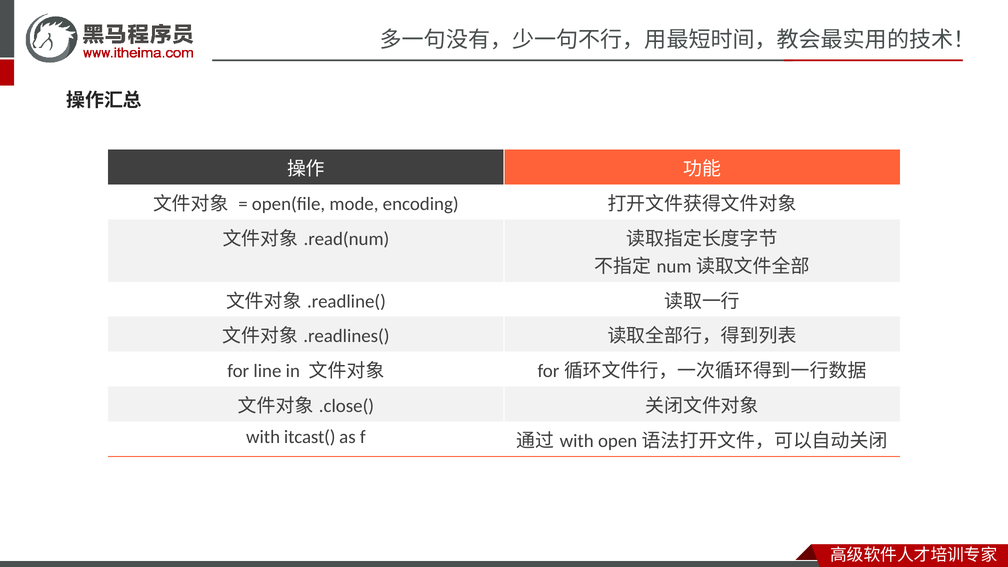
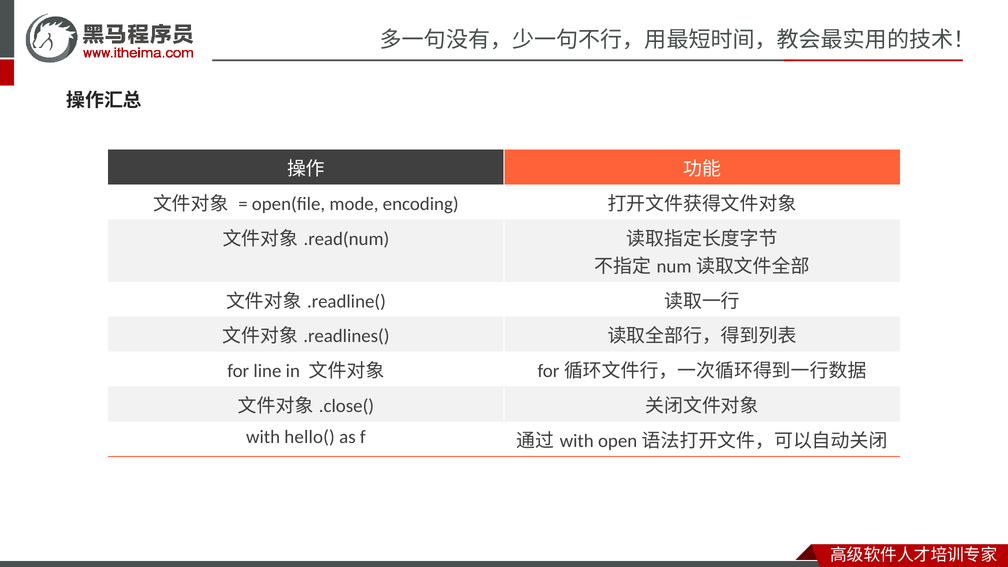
itcast(: itcast( -> hello(
